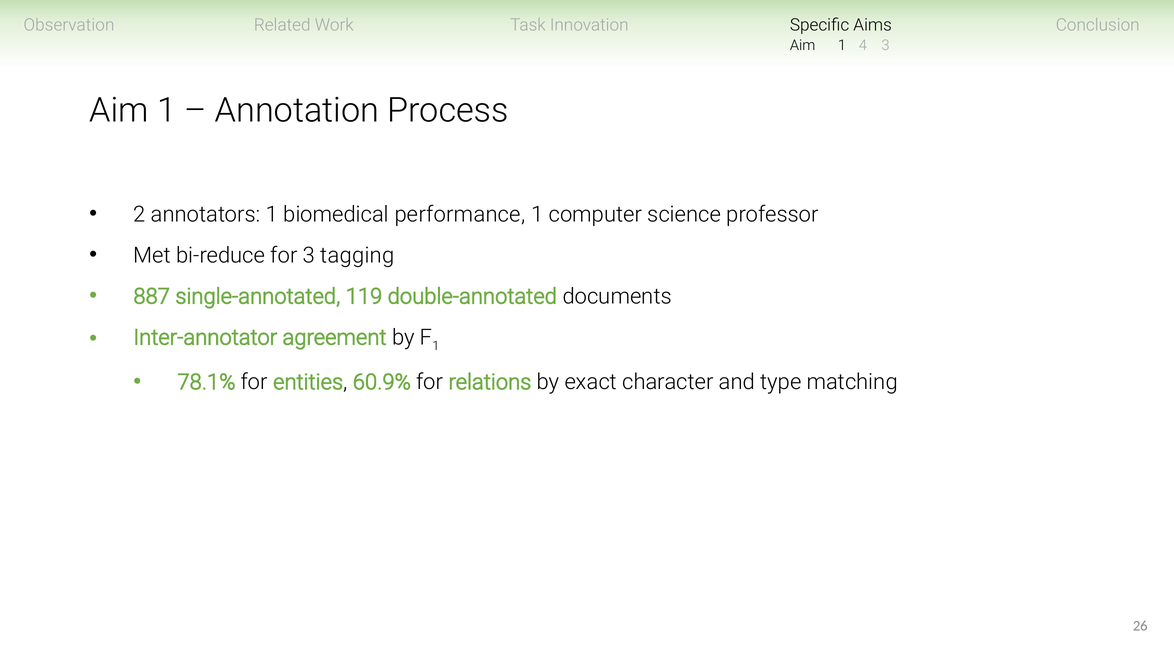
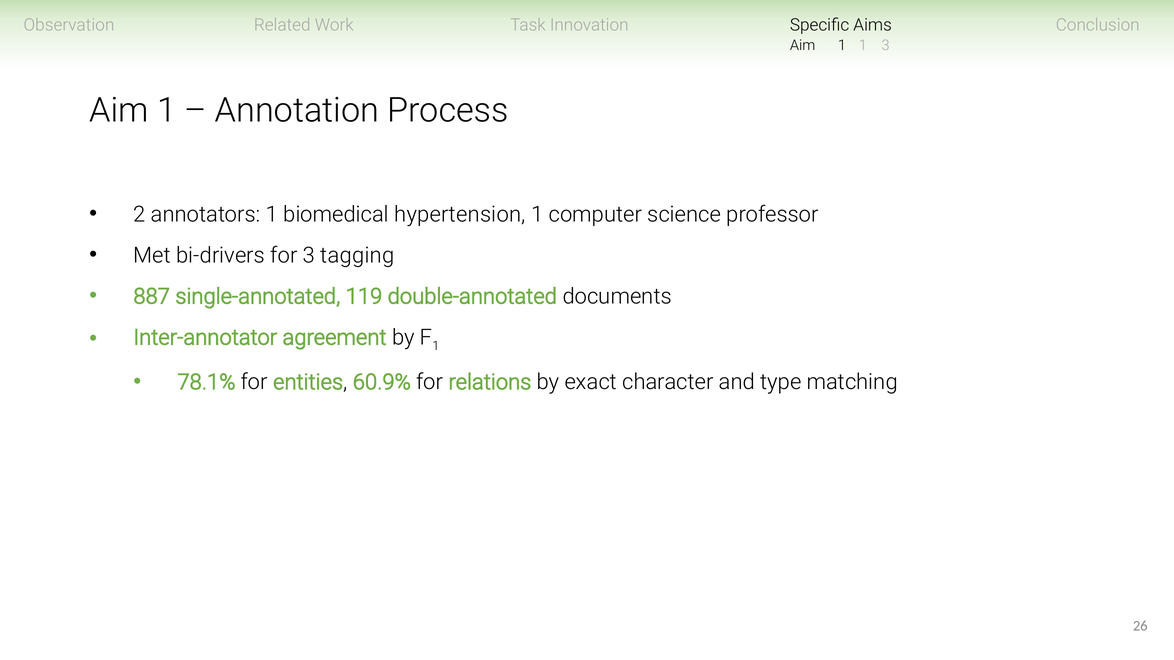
1 4: 4 -> 1
performance: performance -> hypertension
bi-reduce: bi-reduce -> bi-drivers
